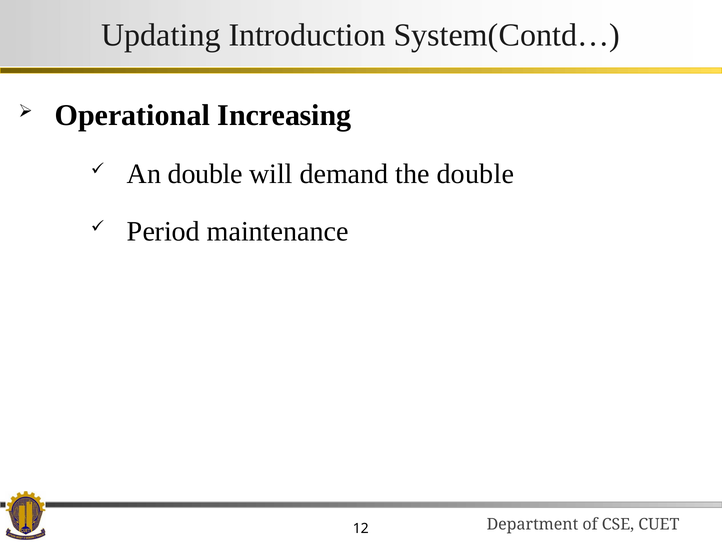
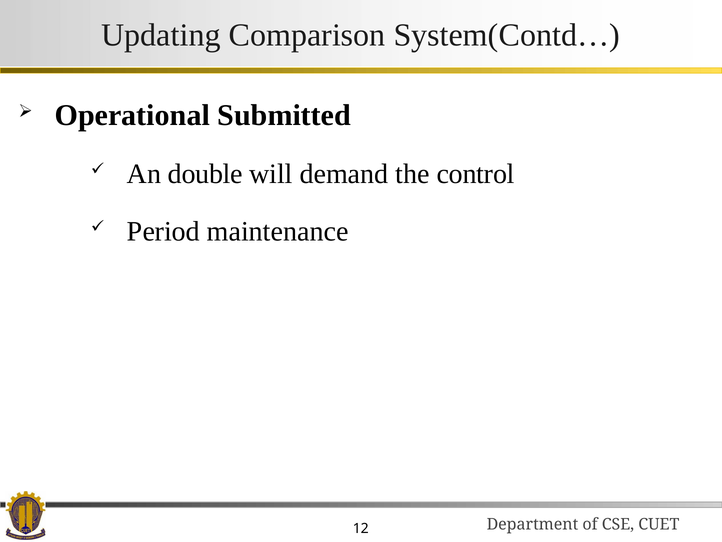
Introduction: Introduction -> Comparison
Increasing: Increasing -> Submitted
the double: double -> control
